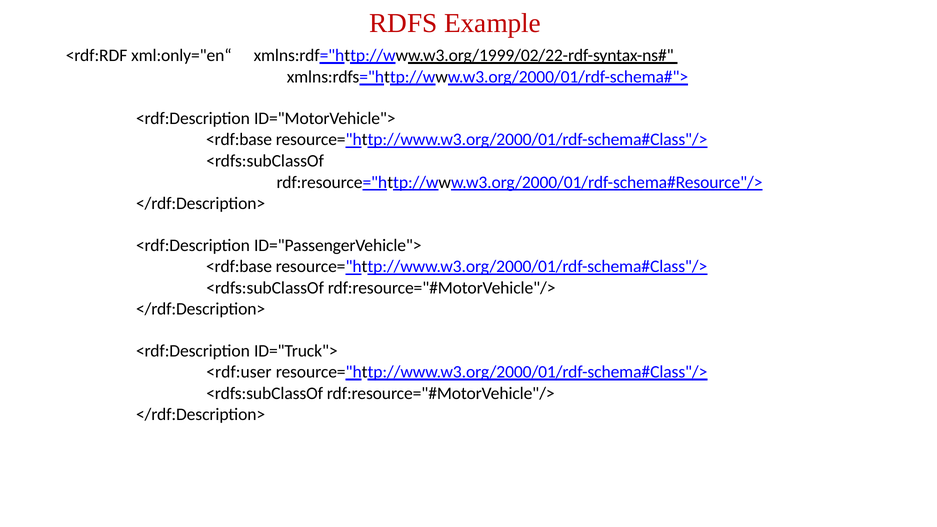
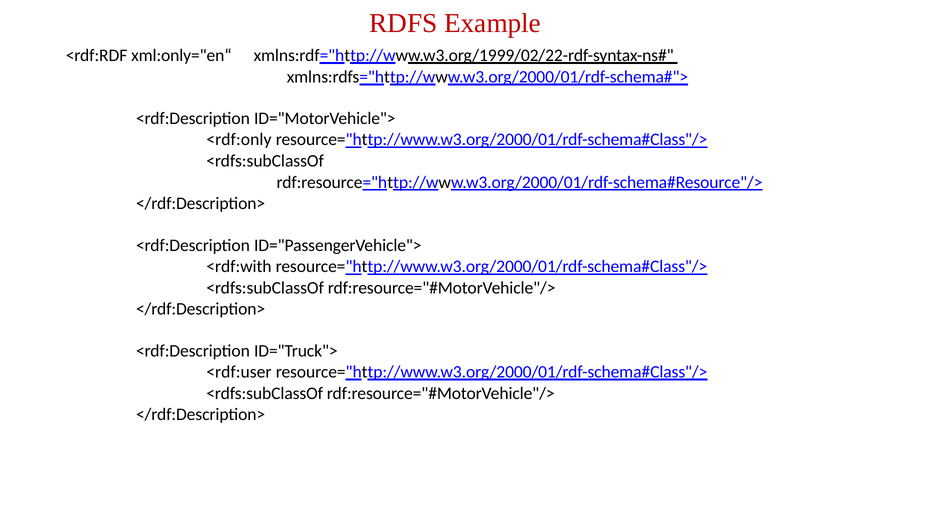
<rdf:base at (239, 140): <rdf:base -> <rdf:only
<rdf:base at (239, 267): <rdf:base -> <rdf:with
